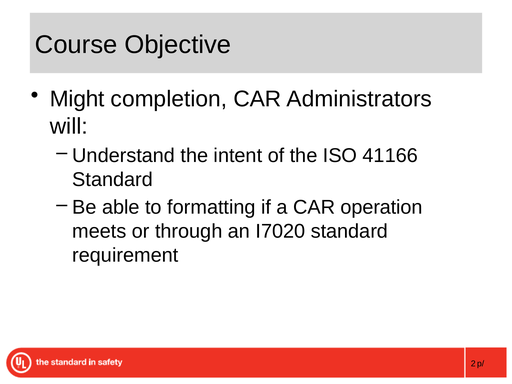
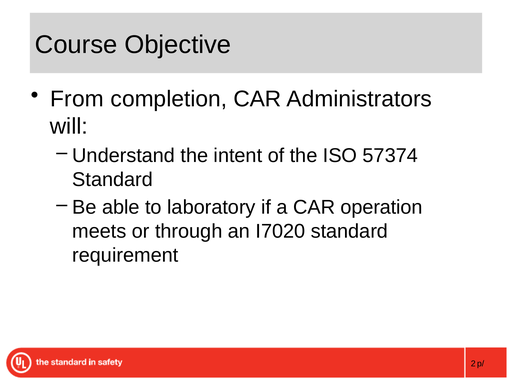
Might: Might -> From
41166: 41166 -> 57374
formatting: formatting -> laboratory
